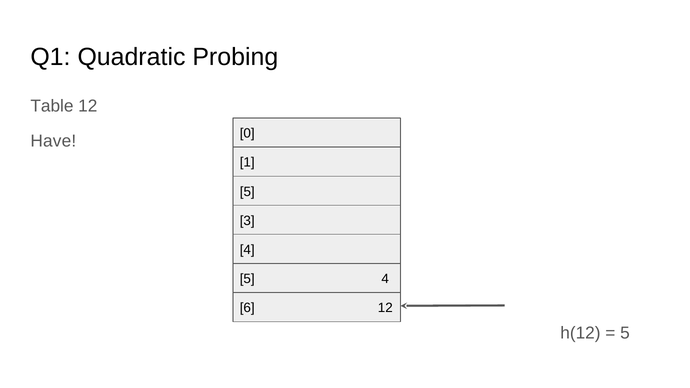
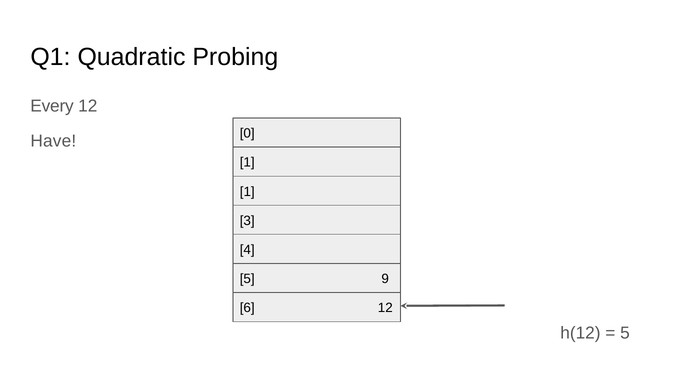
Table: Table -> Every
5 at (247, 192): 5 -> 1
5 4: 4 -> 9
